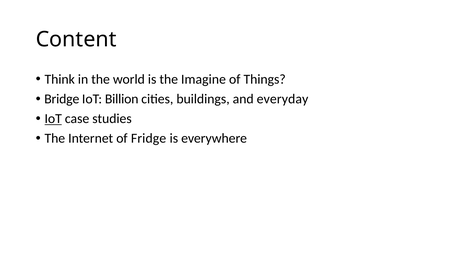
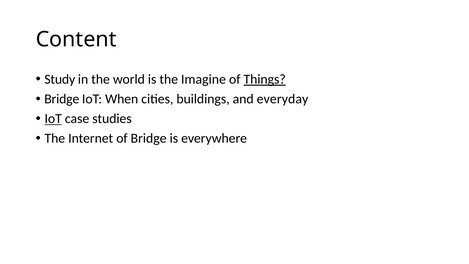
Think: Think -> Study
Things underline: none -> present
Billion: Billion -> When
of Fridge: Fridge -> Bridge
